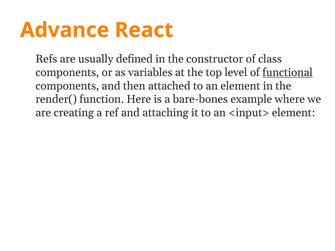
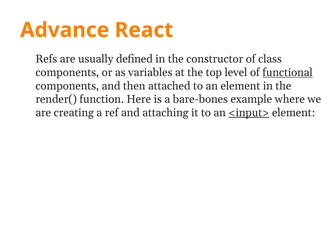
<input> underline: none -> present
